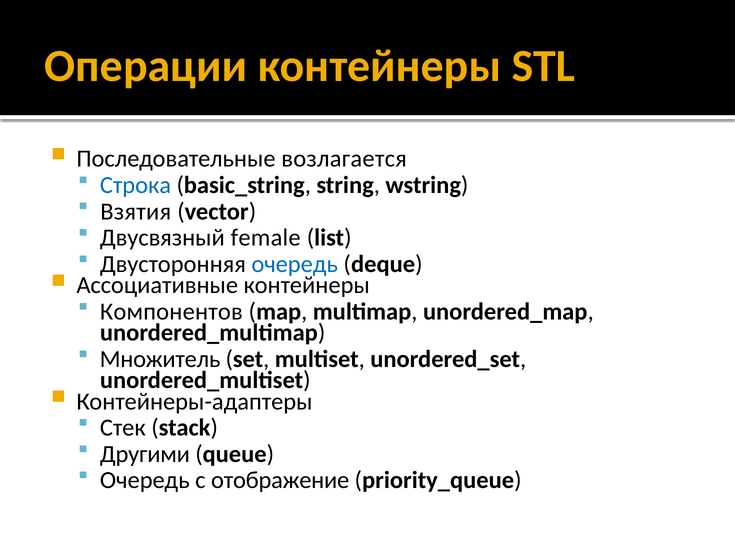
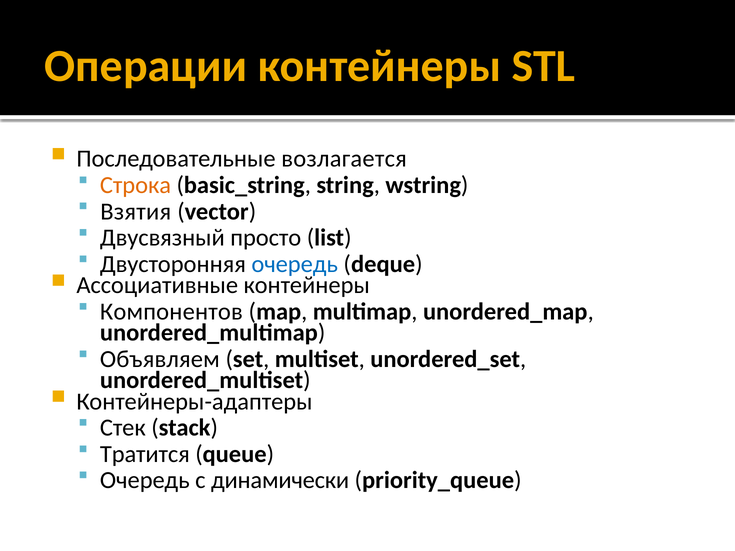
Строка colour: blue -> orange
female: female -> просто
Множитель: Множитель -> Объявляем
Другими: Другими -> Тратится
отображение: отображение -> динамически
